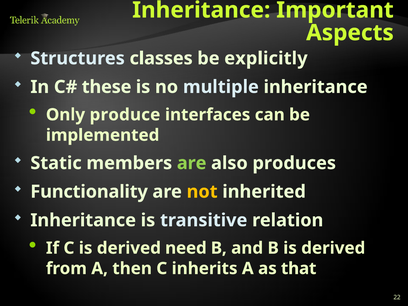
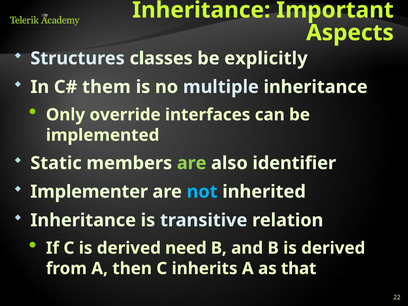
these: these -> them
produce: produce -> override
produces: produces -> identifier
Functionality: Functionality -> Implementer
not colour: yellow -> light blue
